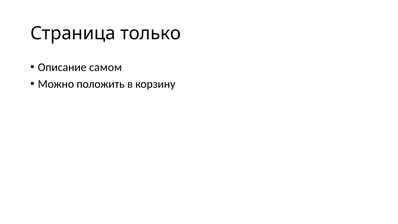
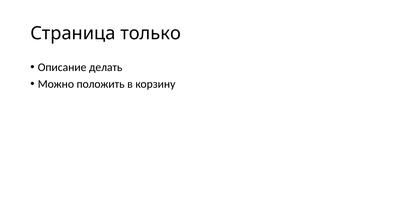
самом: самом -> делать
